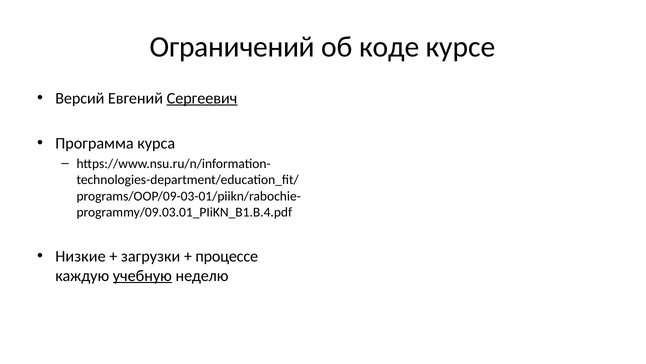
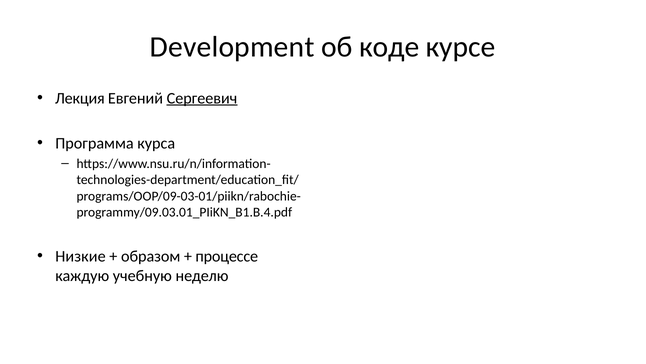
Ограничений: Ограничений -> Development
Версий: Версий -> Лекция
загрузки: загрузки -> образом
учебную underline: present -> none
